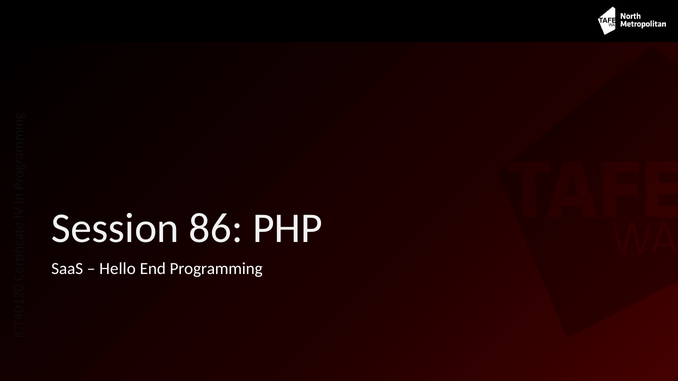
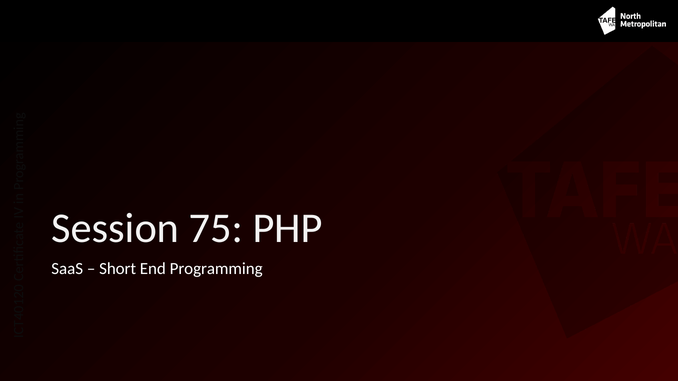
86: 86 -> 75
Hello: Hello -> Short
